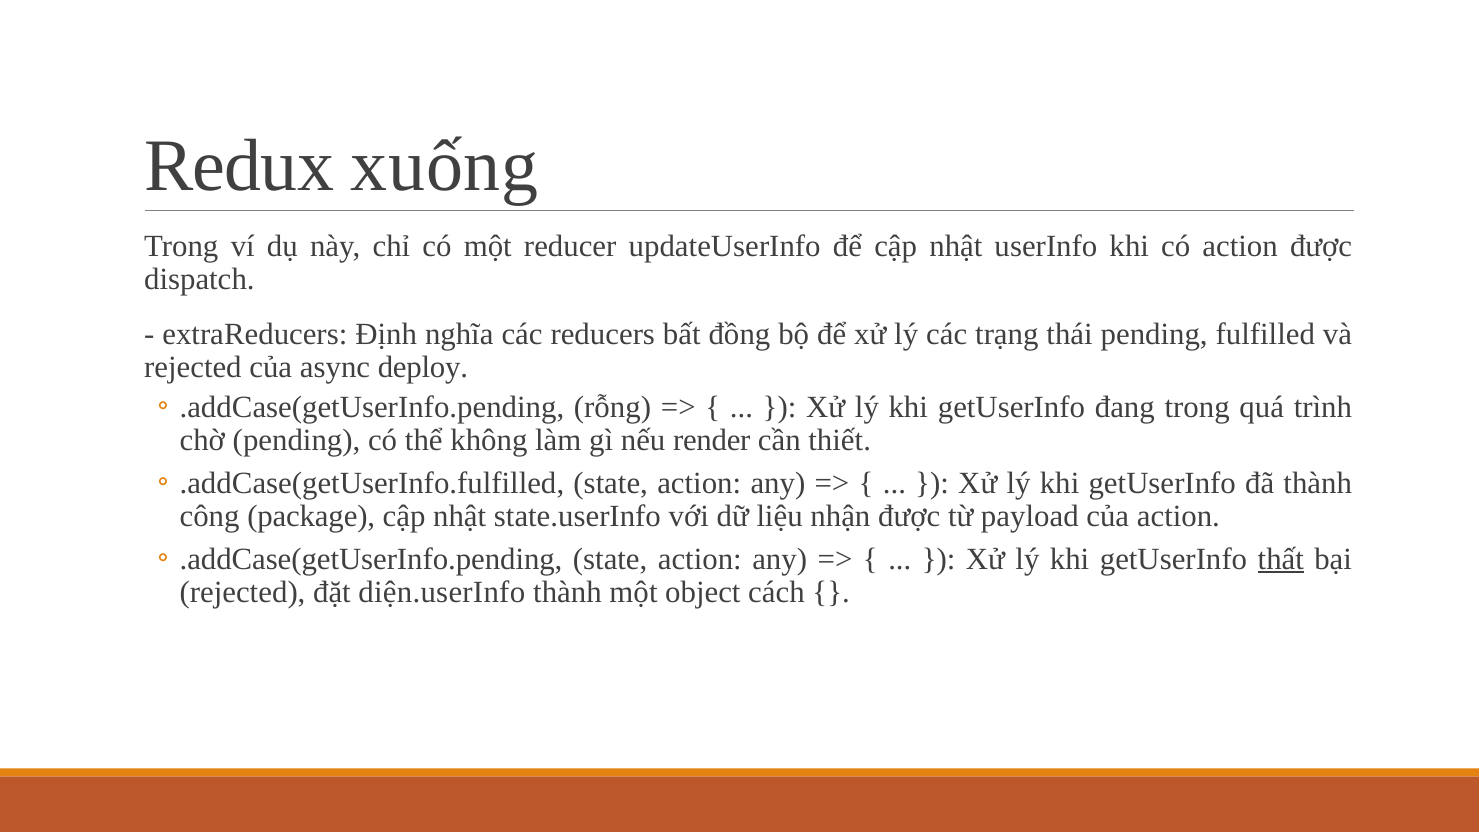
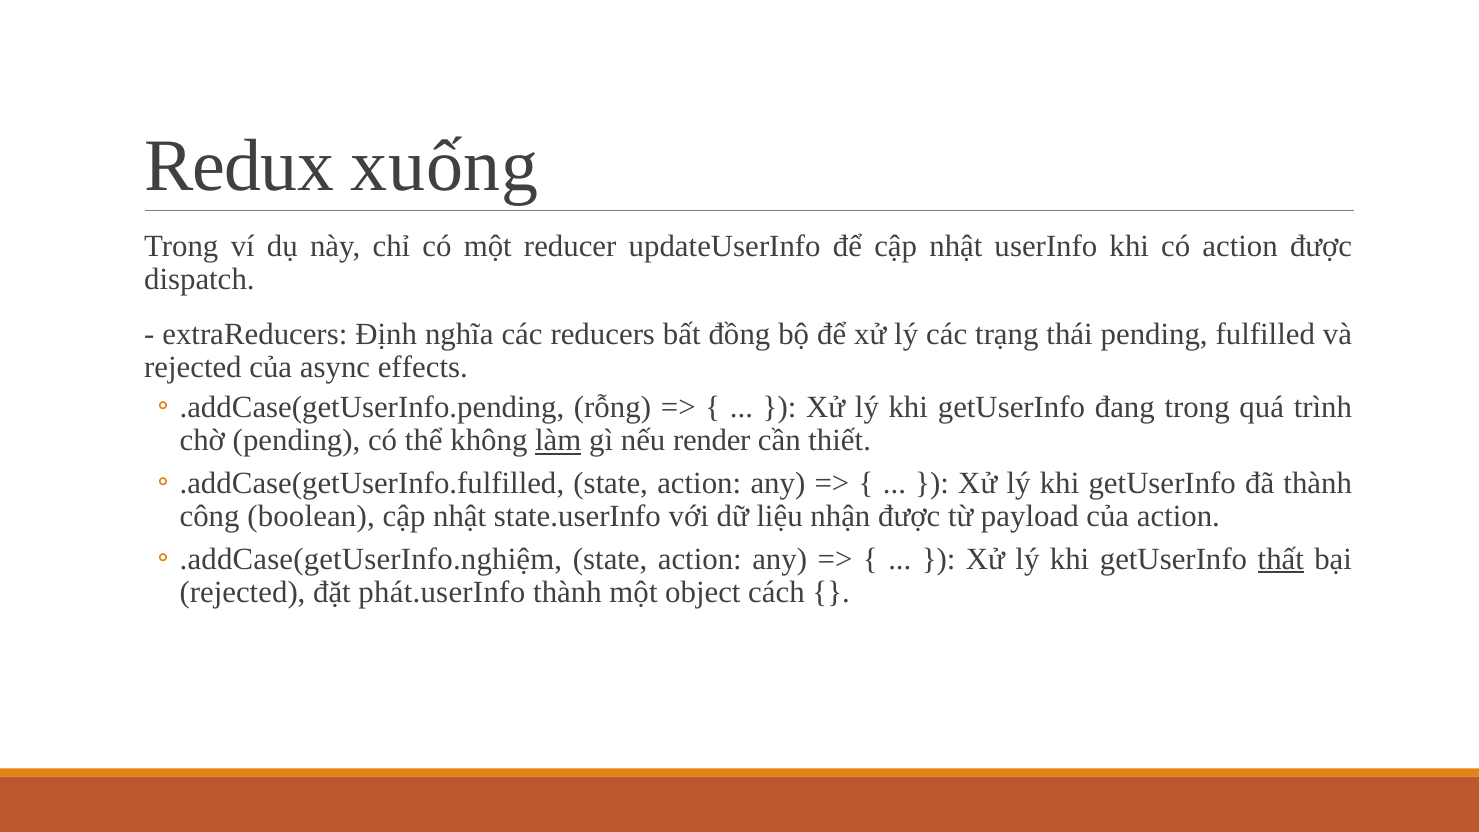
deploy: deploy -> effects
làm underline: none -> present
package: package -> boolean
.addCase(getUserInfo.pending at (371, 559): .addCase(getUserInfo.pending -> .addCase(getUserInfo.nghiệm
diện.userInfo: diện.userInfo -> phát.userInfo
